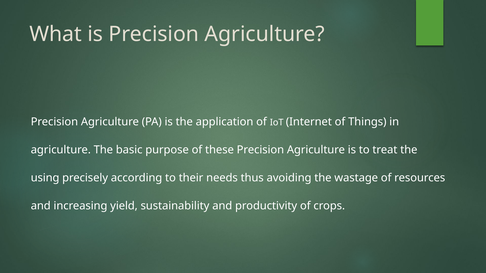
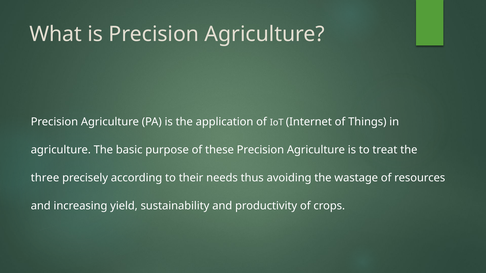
using: using -> three
